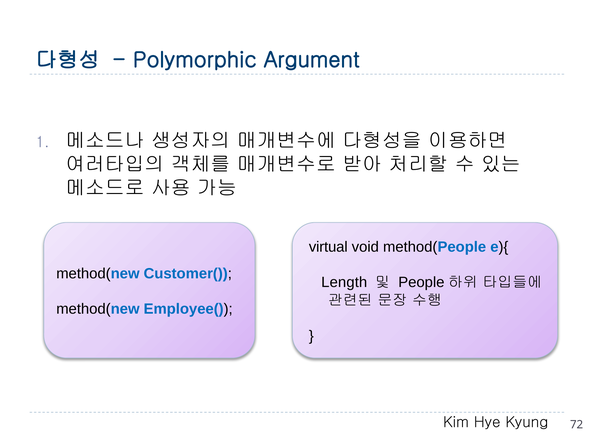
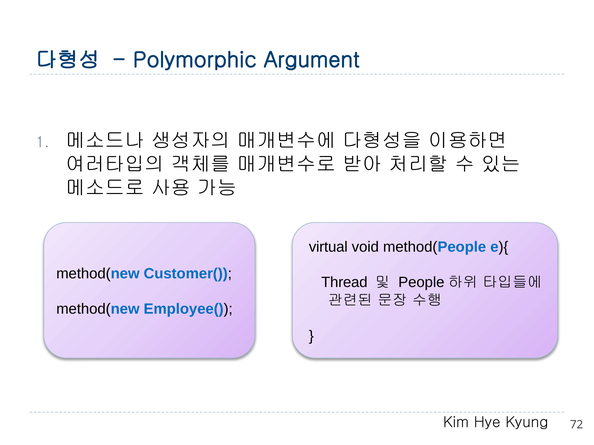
Length: Length -> Thread
